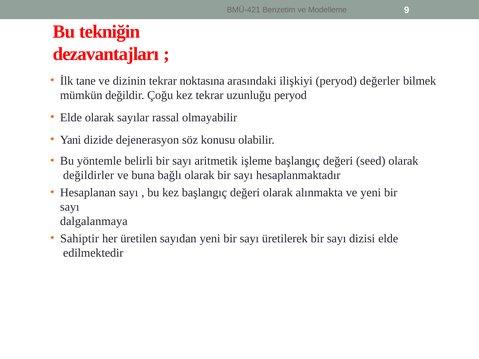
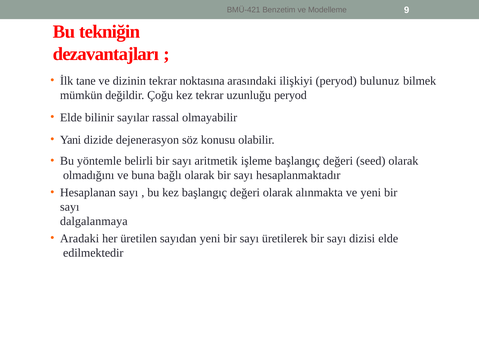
değerler: değerler -> bulunuz
Elde olarak: olarak -> bilinir
değildirler: değildirler -> olmadığını
Sahiptir: Sahiptir -> Aradaki
